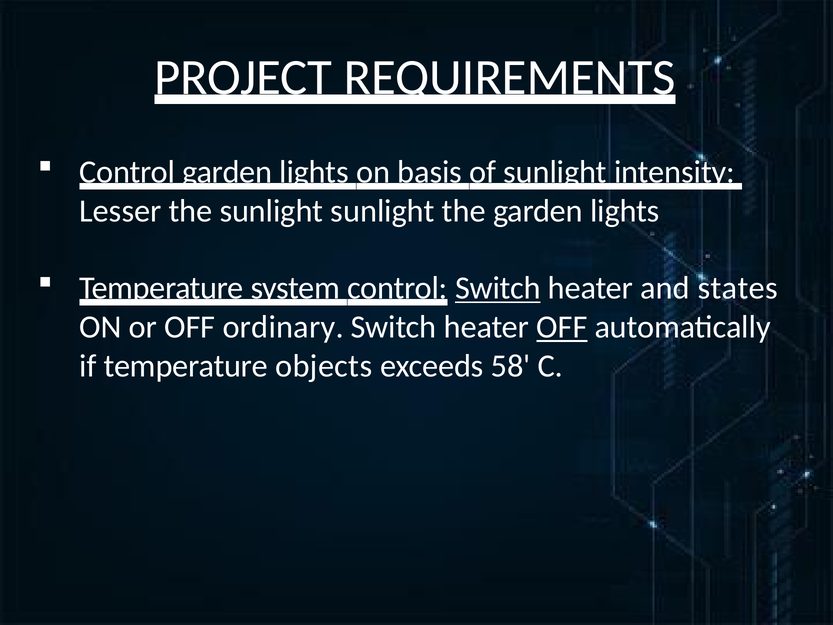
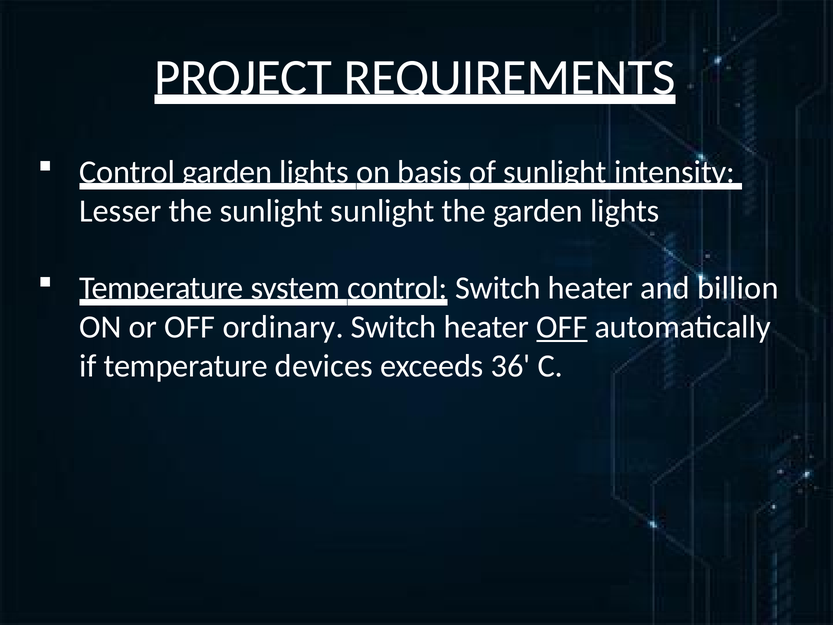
Switch at (498, 288) underline: present -> none
states: states -> billion
objects: objects -> devices
58: 58 -> 36
